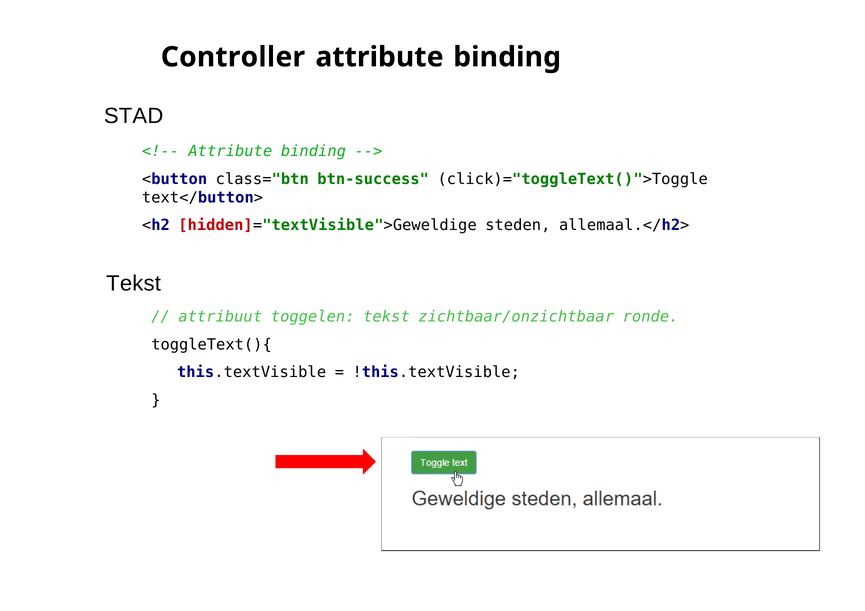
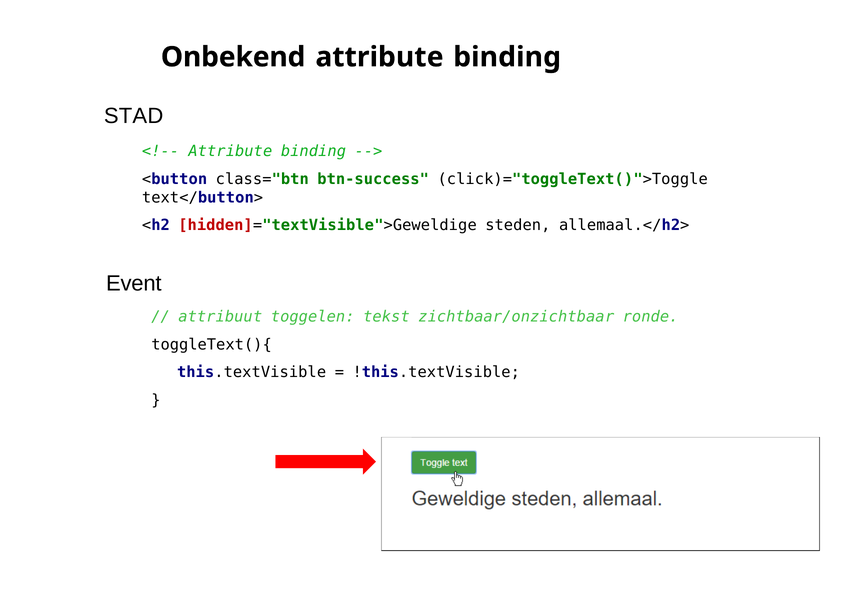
Controller: Controller -> Onbekend
Tekst at (134, 284): Tekst -> Event
